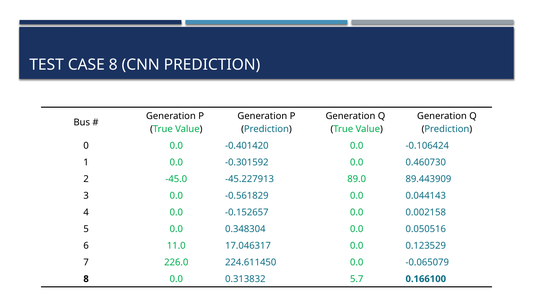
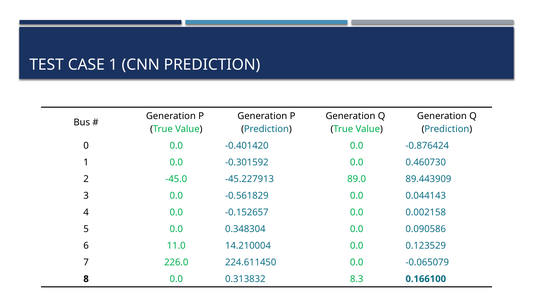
CASE 8: 8 -> 1
-0.106424: -0.106424 -> -0.876424
0.050516: 0.050516 -> 0.090586
17.046317: 17.046317 -> 14.210004
5.7: 5.7 -> 8.3
